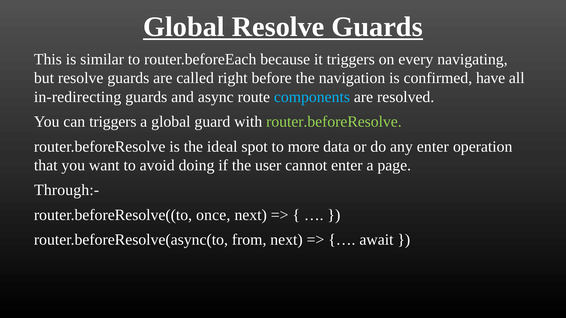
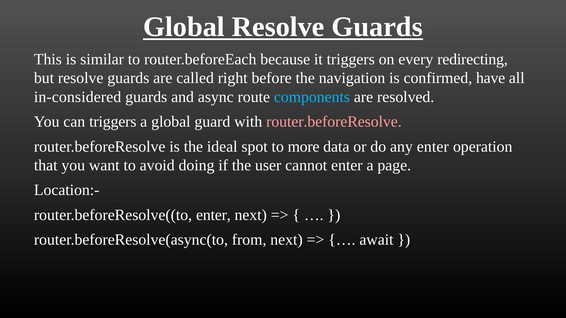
navigating: navigating -> redirecting
in-redirecting: in-redirecting -> in-considered
router.beforeResolve at (334, 122) colour: light green -> pink
Through:-: Through:- -> Location:-
router.beforeResolve((to once: once -> enter
